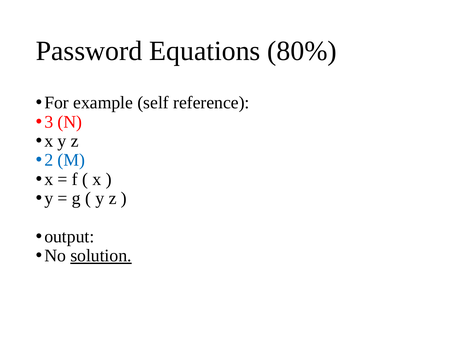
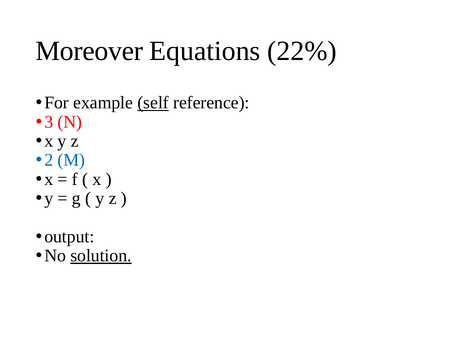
Password: Password -> Moreover
80%: 80% -> 22%
self underline: none -> present
